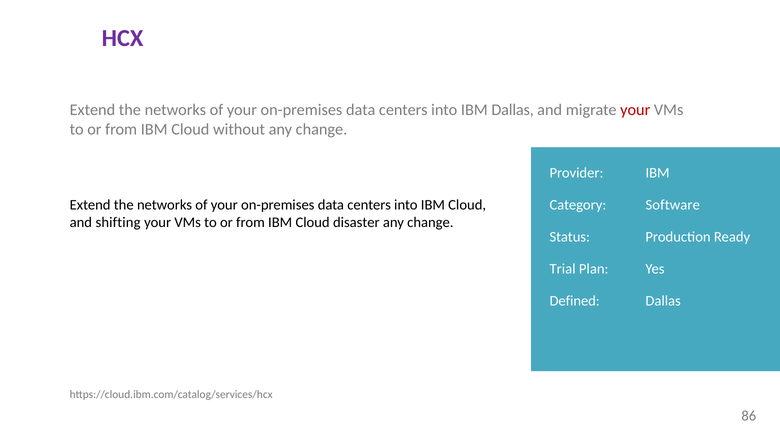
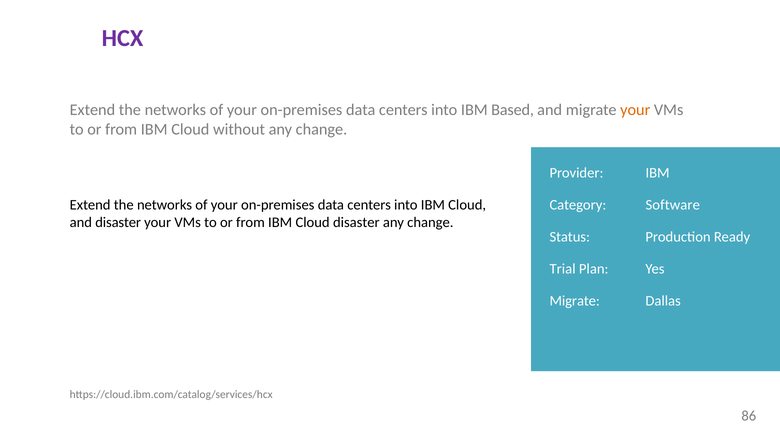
IBM Dallas: Dallas -> Based
your at (635, 110) colour: red -> orange
and shifting: shifting -> disaster
Defined at (575, 301): Defined -> Migrate
